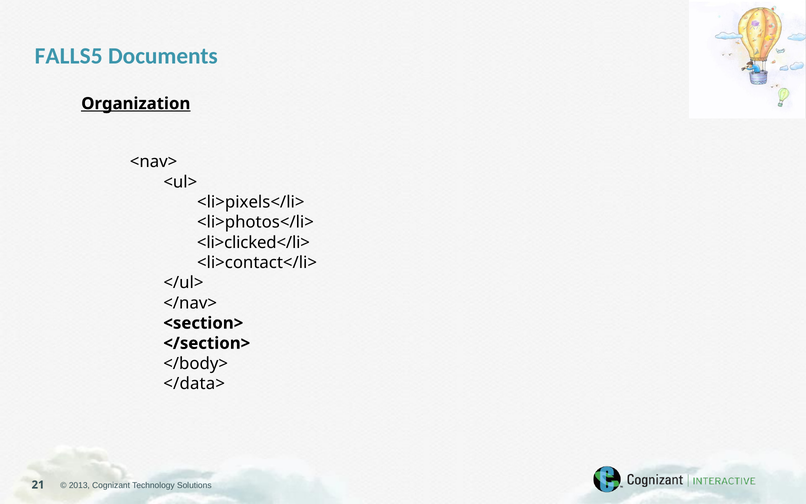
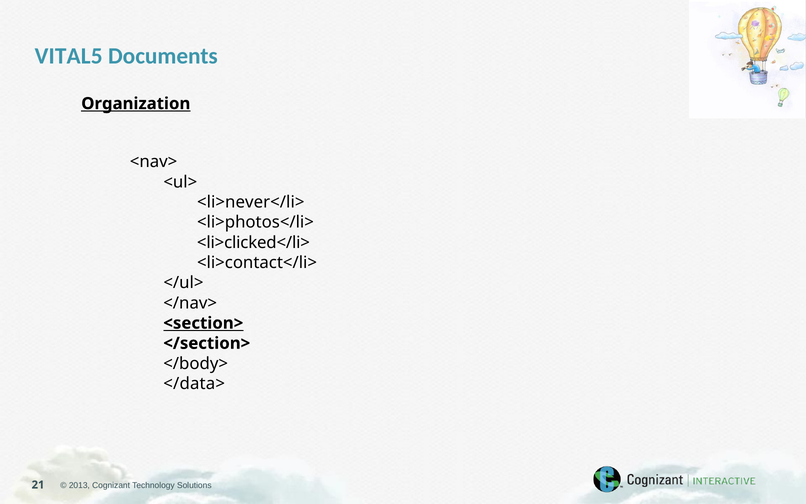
FALLS5: FALLS5 -> VITAL5
<li>pixels</li>: <li>pixels</li> -> <li>never</li>
<section> underline: none -> present
